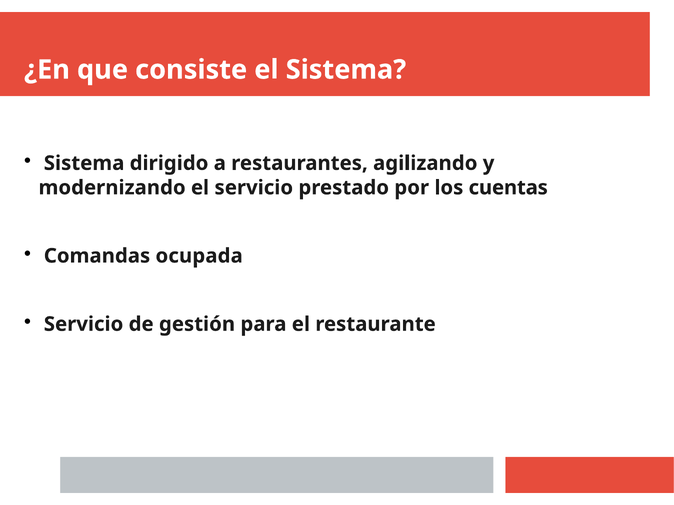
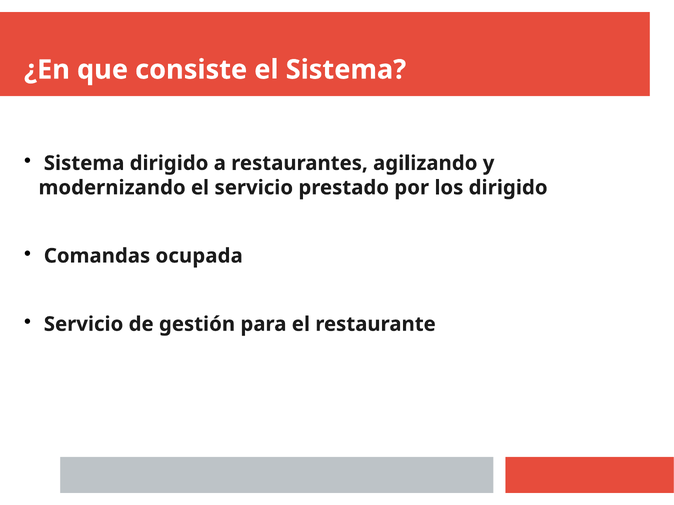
los cuentas: cuentas -> dirigido
